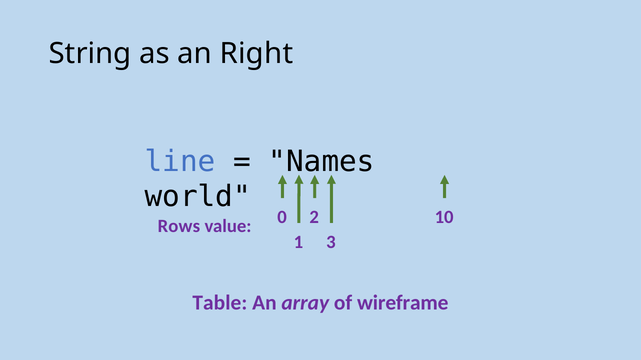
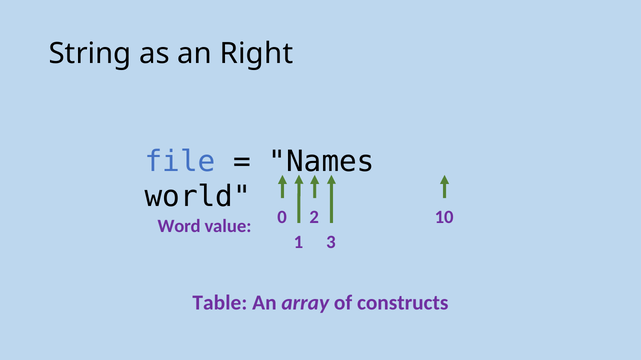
line: line -> file
Rows: Rows -> Word
wireframe: wireframe -> constructs
